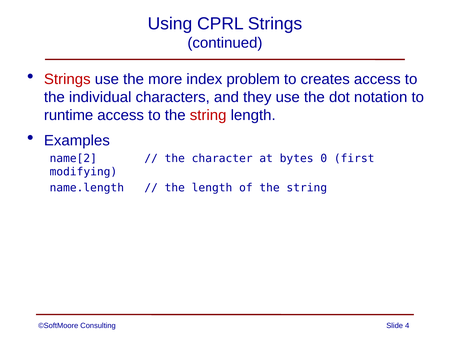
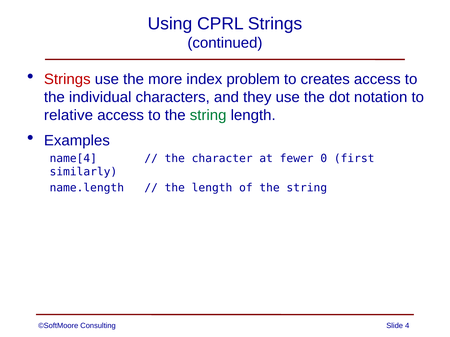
runtime: runtime -> relative
string at (208, 115) colour: red -> green
name[2: name[2 -> name[4
bytes: bytes -> fewer
modifying: modifying -> similarly
